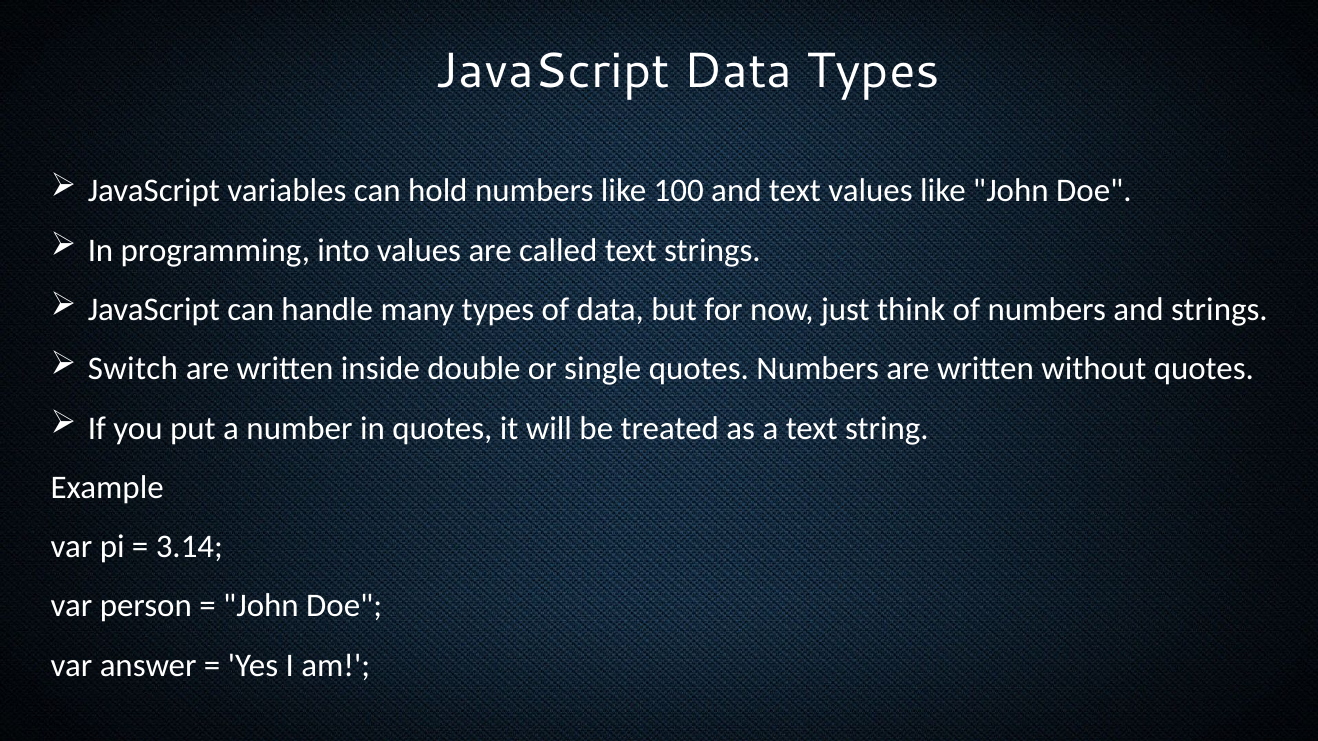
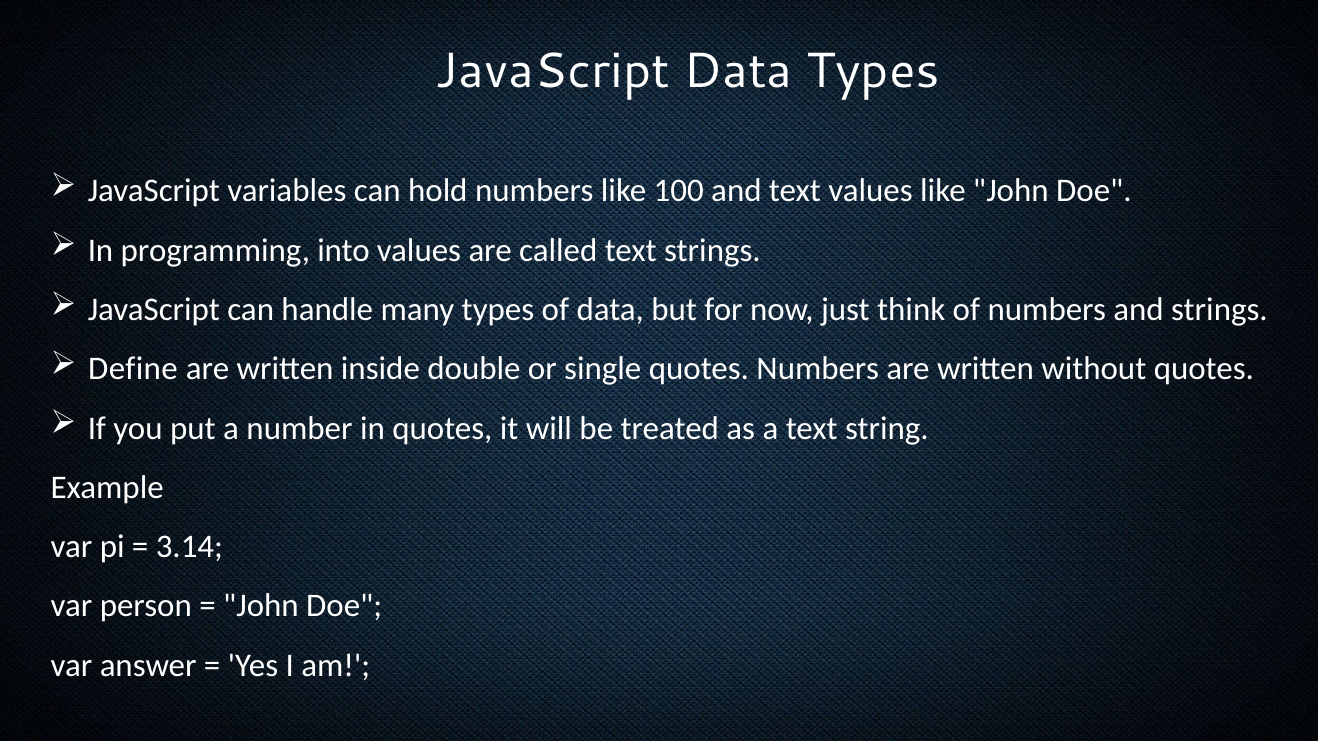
Switch: Switch -> Define
